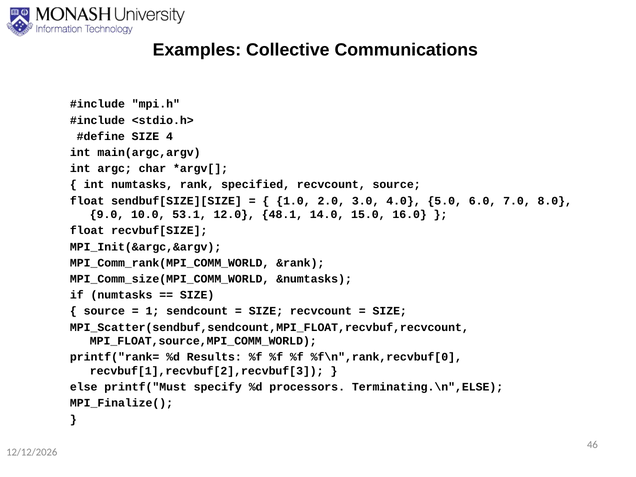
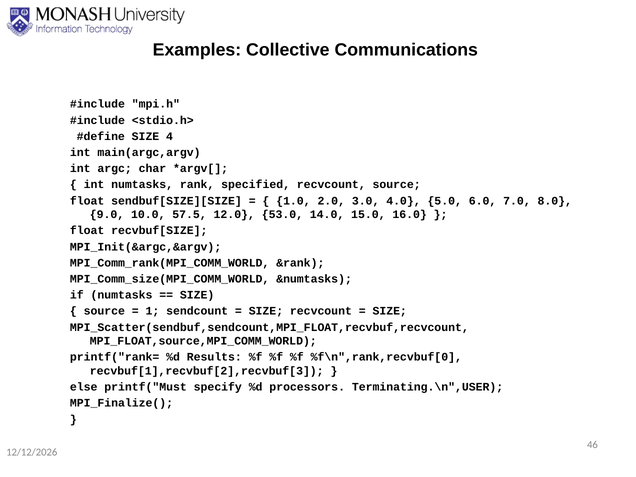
53.1: 53.1 -> 57.5
48.1: 48.1 -> 53.0
Terminating.\n",ELSE: Terminating.\n",ELSE -> Terminating.\n",USER
